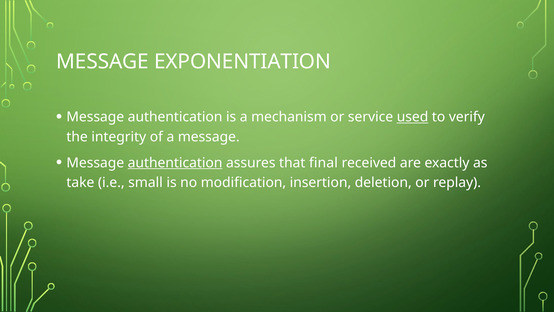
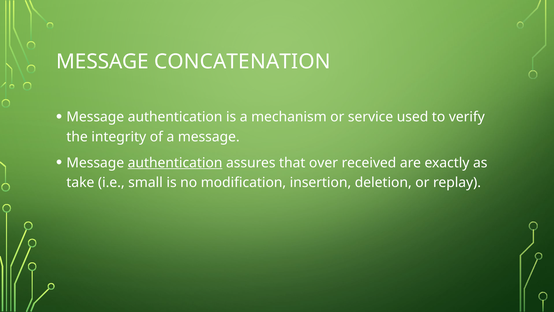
EXPONENTIATION: EXPONENTIATION -> CONCATENATION
used underline: present -> none
final: final -> over
